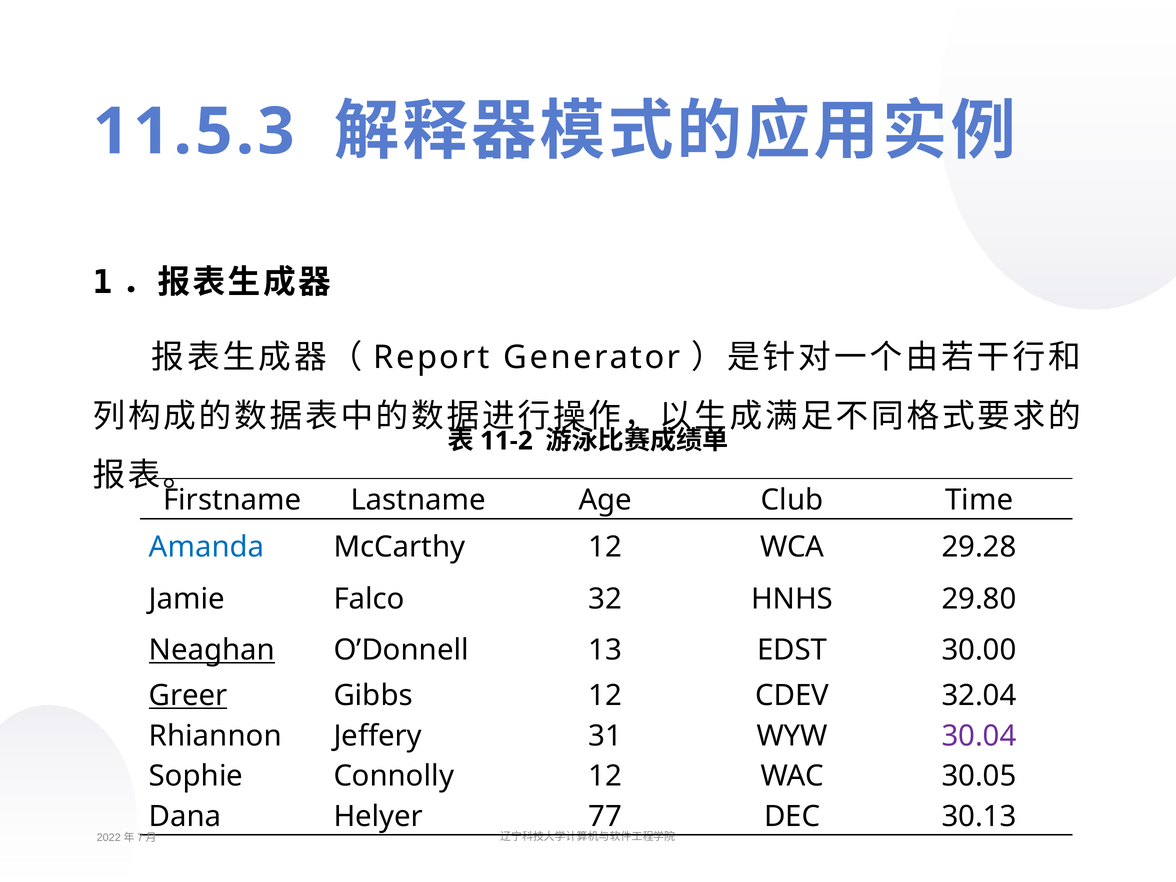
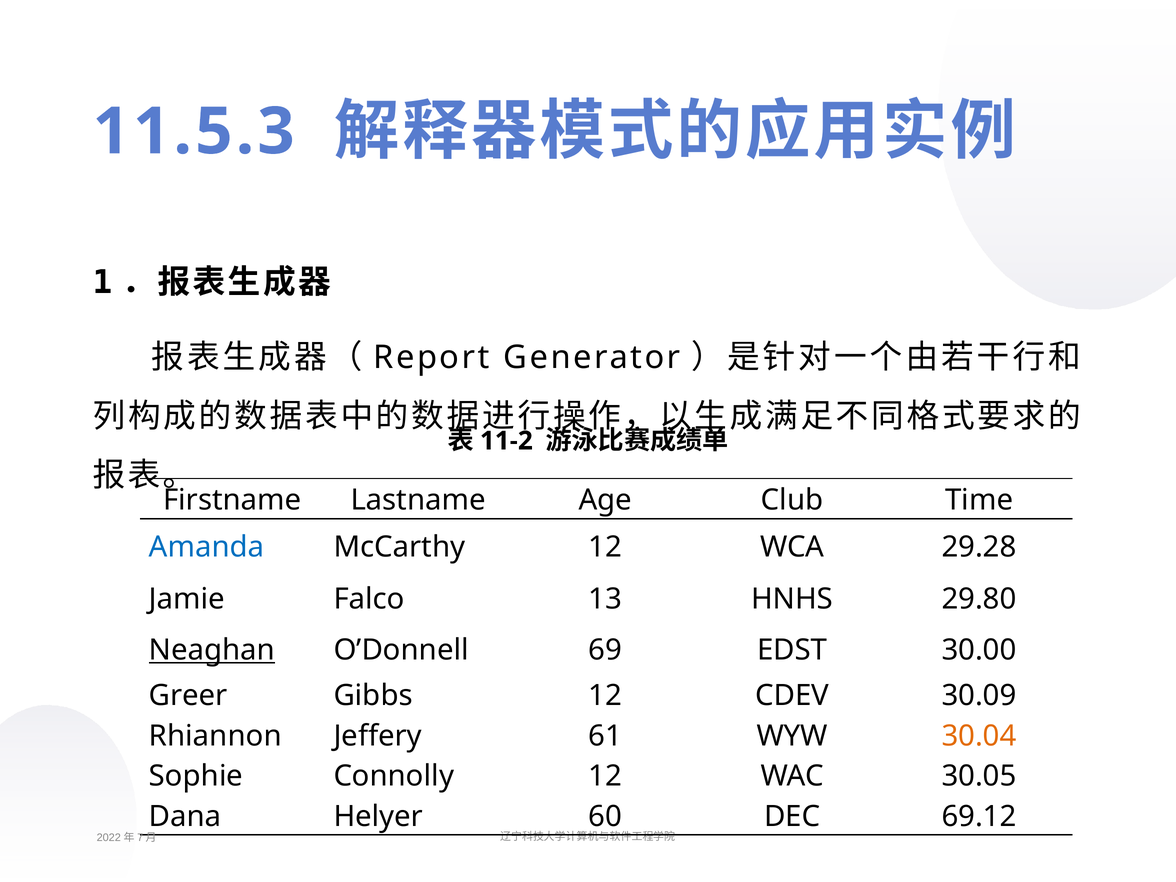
32: 32 -> 13
13: 13 -> 69
Greer underline: present -> none
32.04: 32.04 -> 30.09
31: 31 -> 61
30.04 colour: purple -> orange
77: 77 -> 60
30.13: 30.13 -> 69.12
